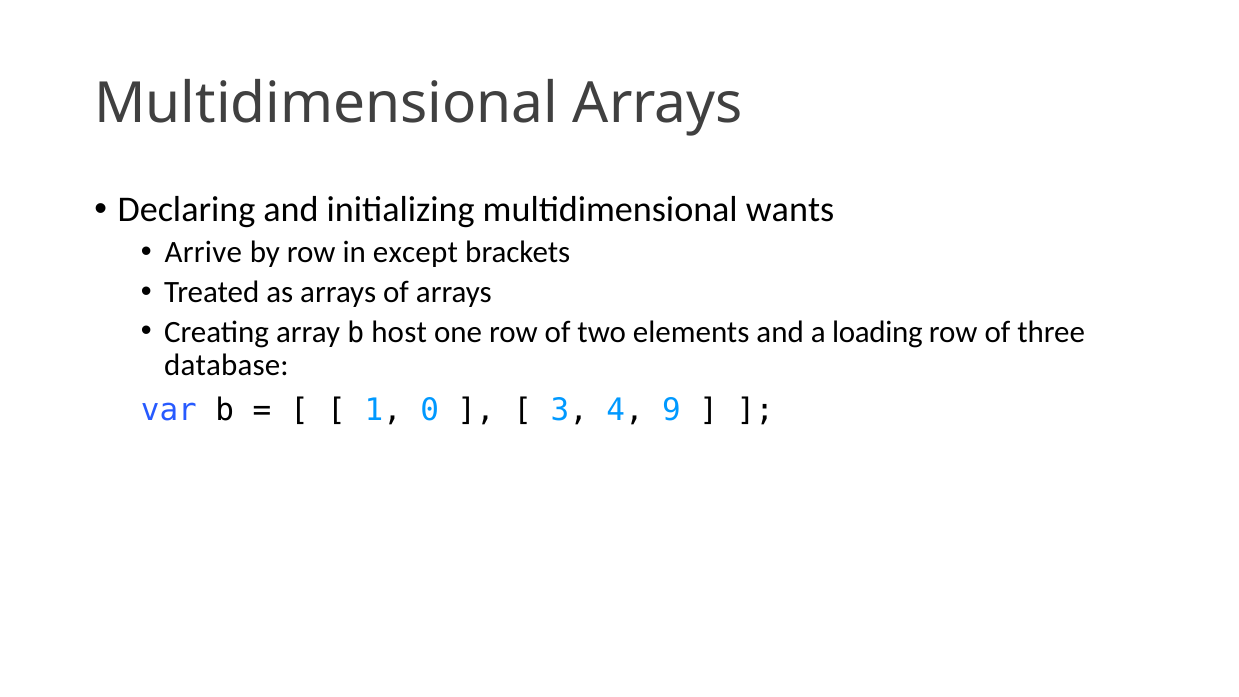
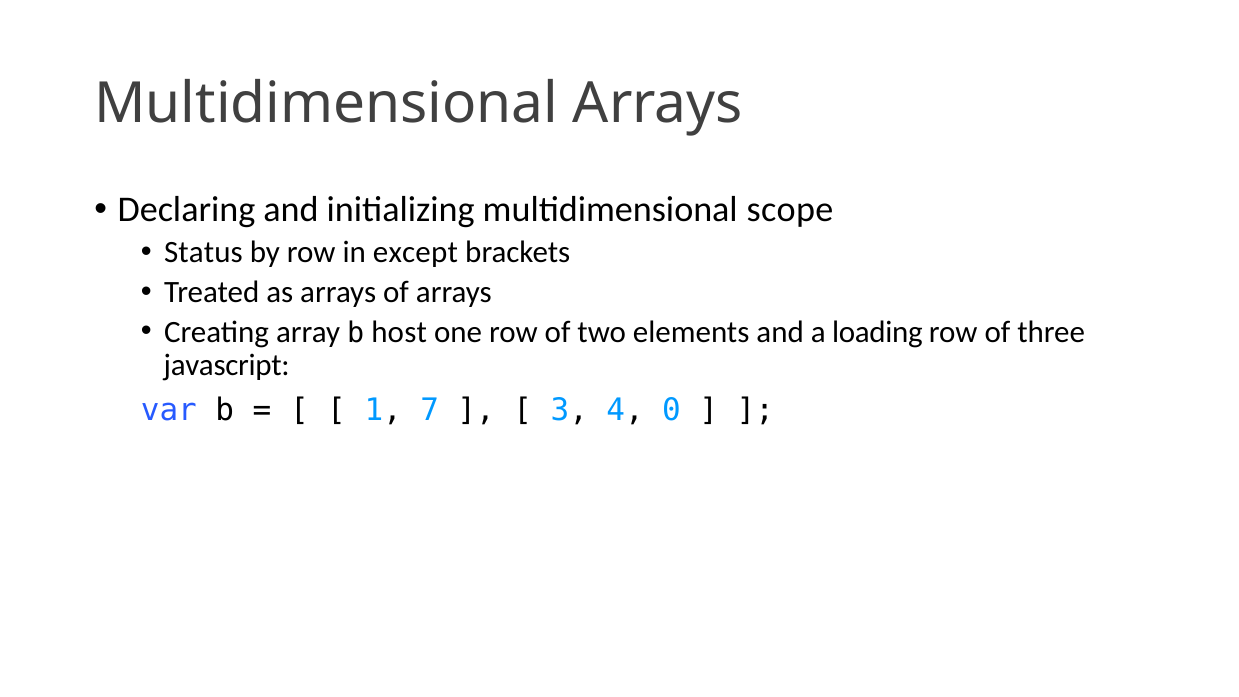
wants: wants -> scope
Arrive: Arrive -> Status
database: database -> javascript
0: 0 -> 7
9: 9 -> 0
